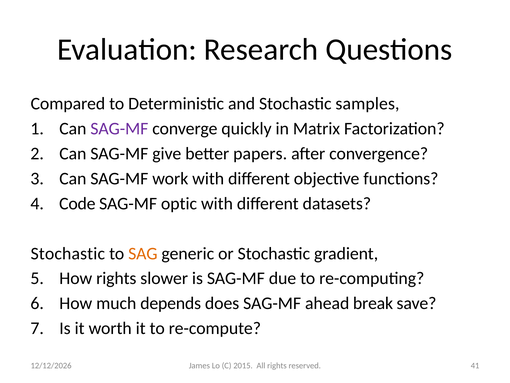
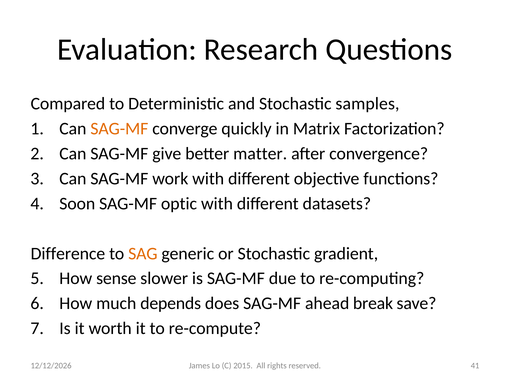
SAG-MF at (119, 129) colour: purple -> orange
papers: papers -> matter
Code: Code -> Soon
Stochastic at (68, 253): Stochastic -> Difference
How rights: rights -> sense
